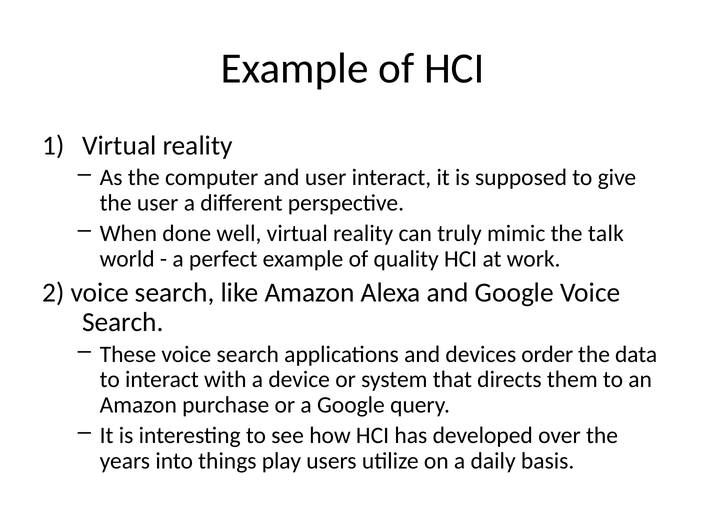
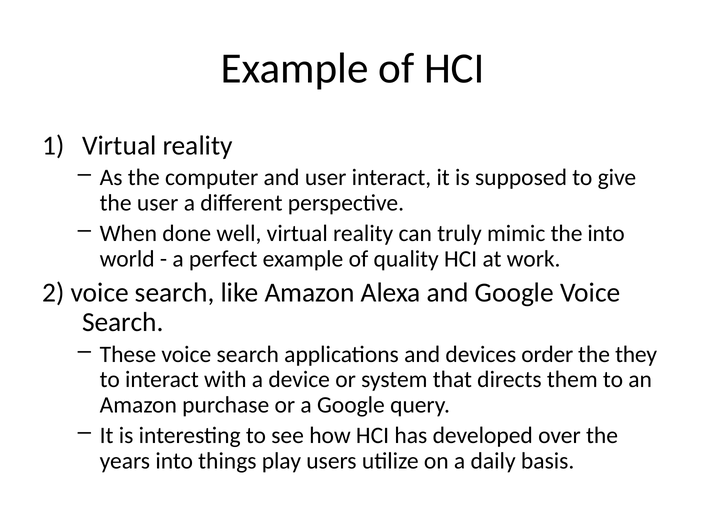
the talk: talk -> into
data: data -> they
